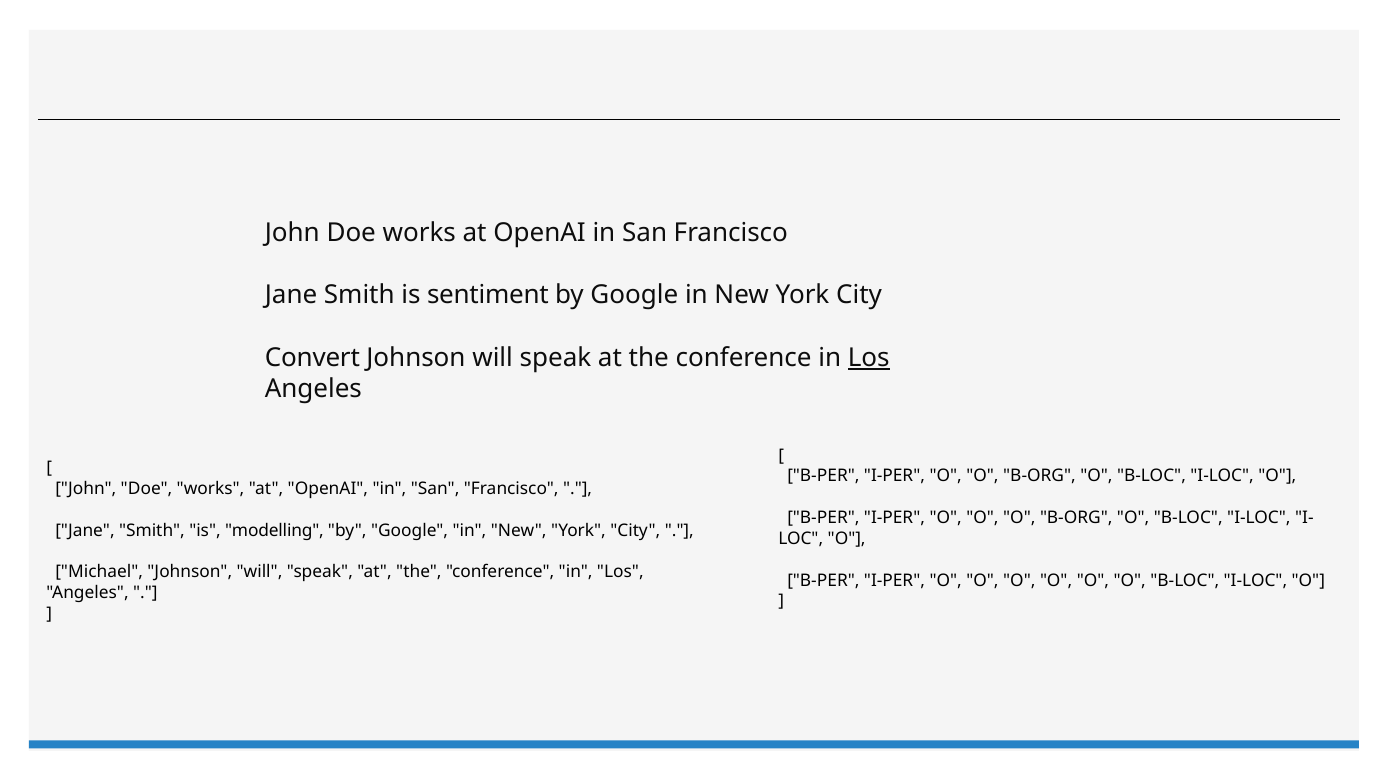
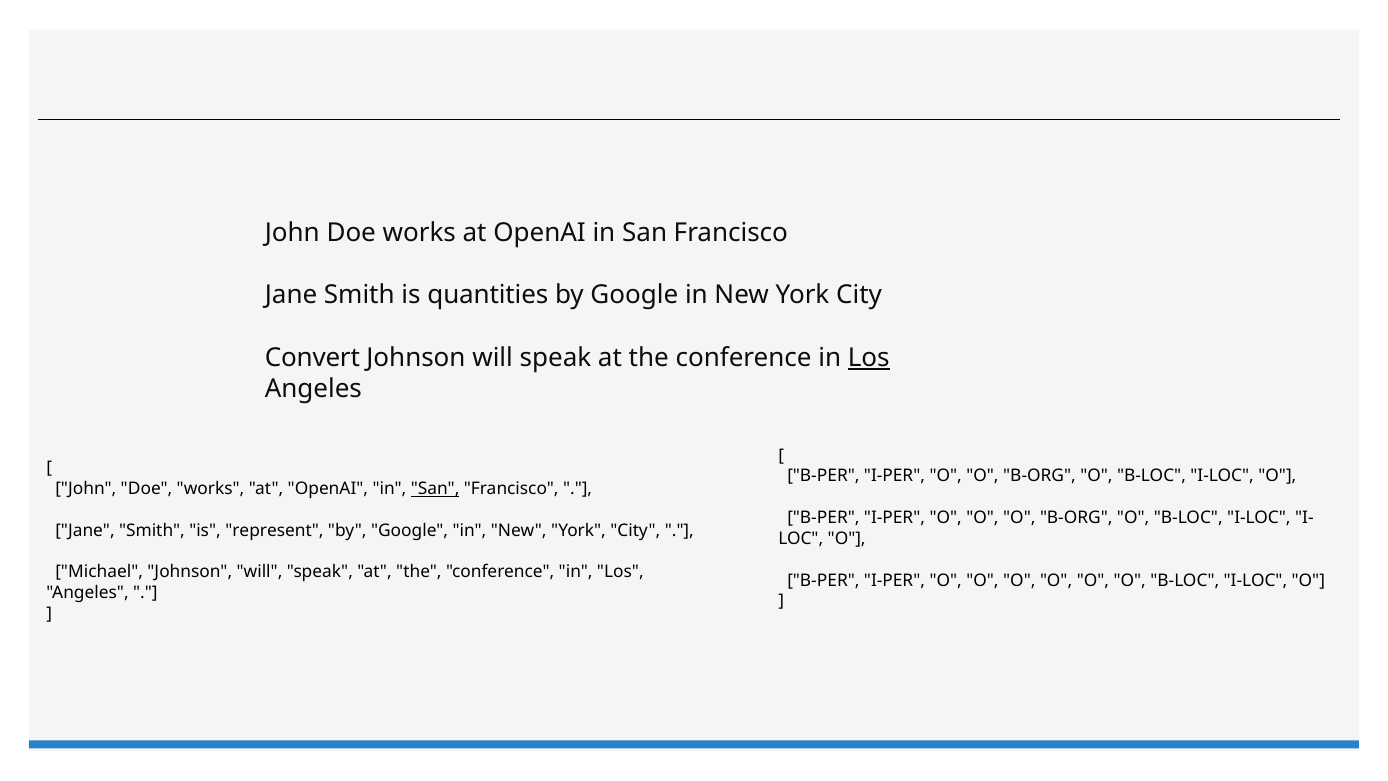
sentiment: sentiment -> quantities
San at (435, 489) underline: none -> present
modelling: modelling -> represent
